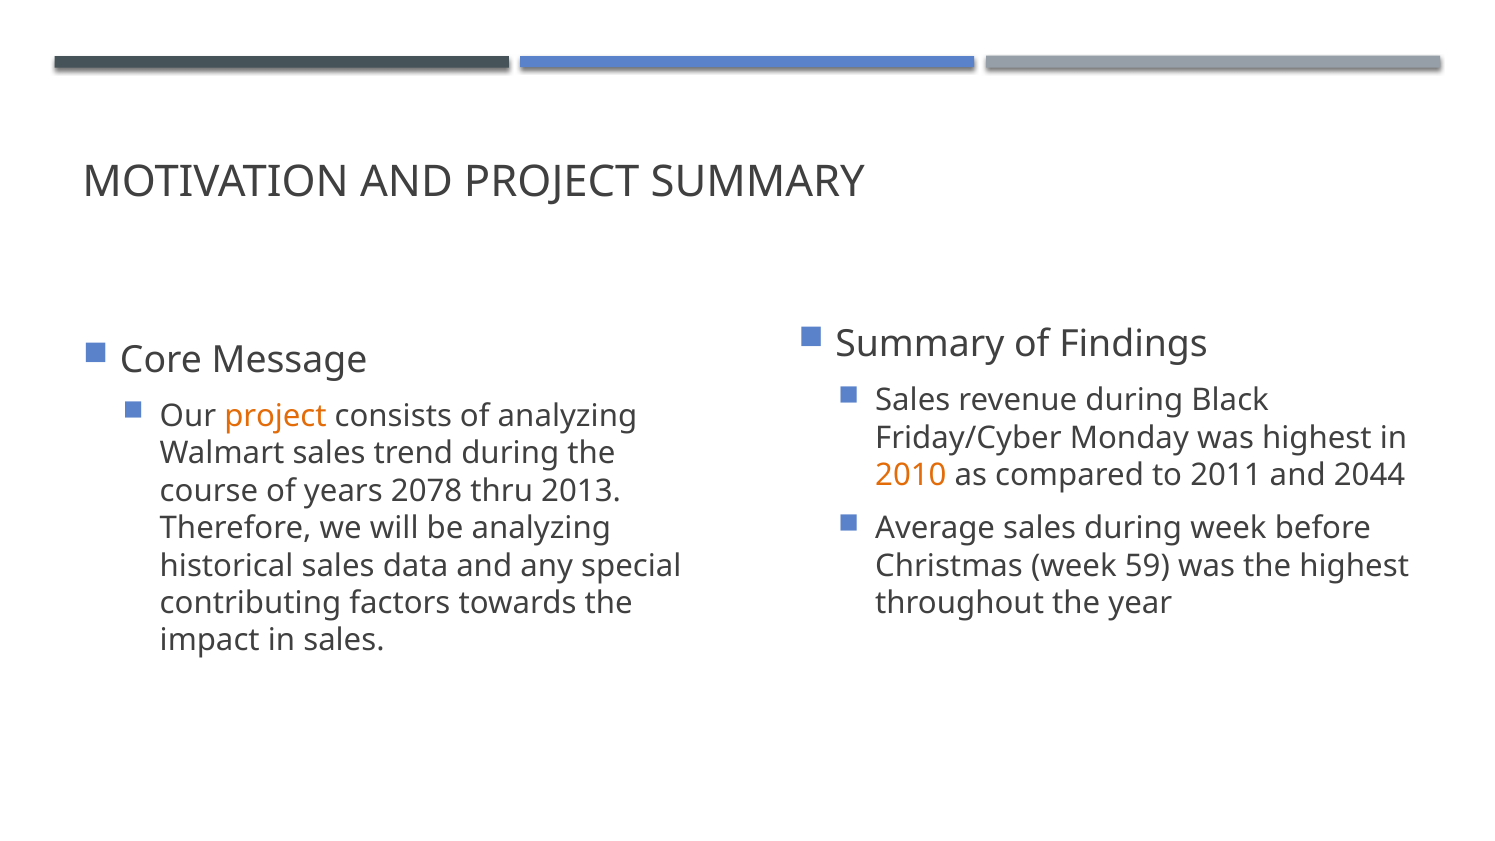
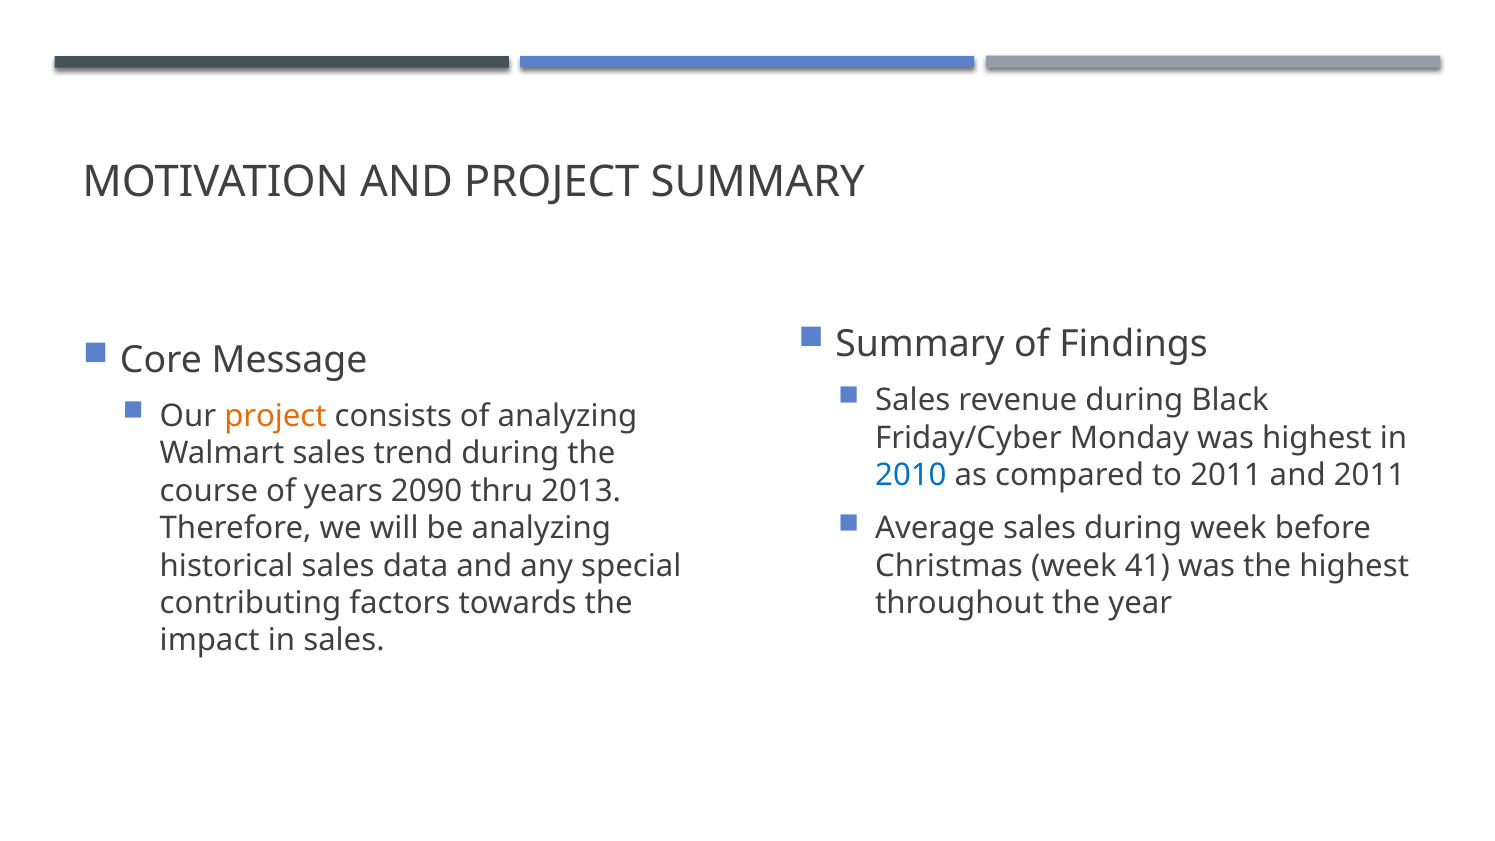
2010 colour: orange -> blue
and 2044: 2044 -> 2011
2078: 2078 -> 2090
59: 59 -> 41
